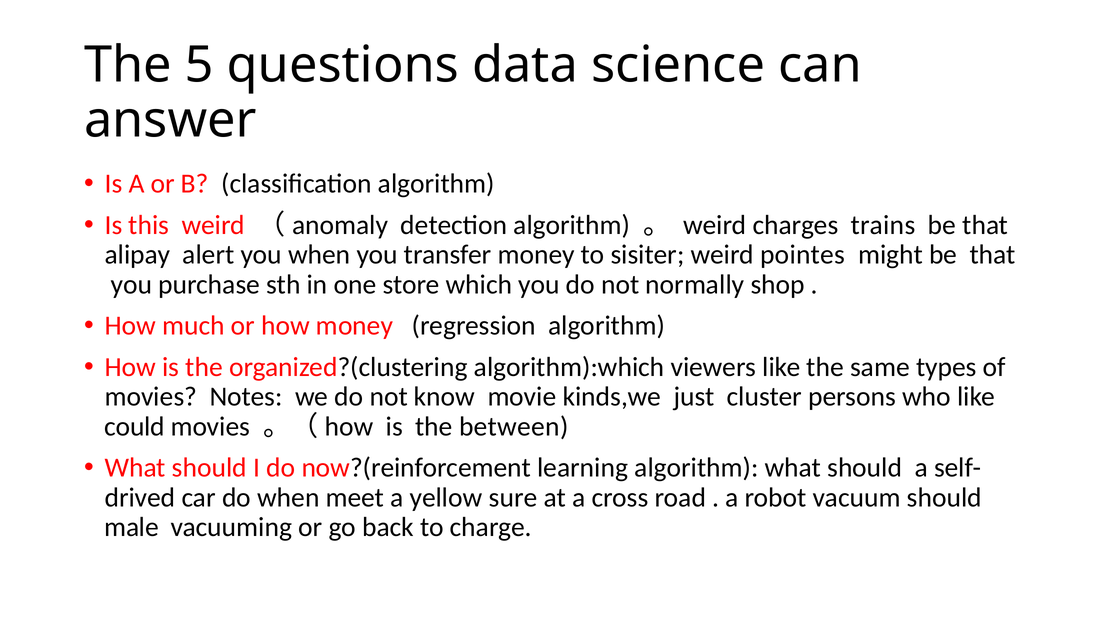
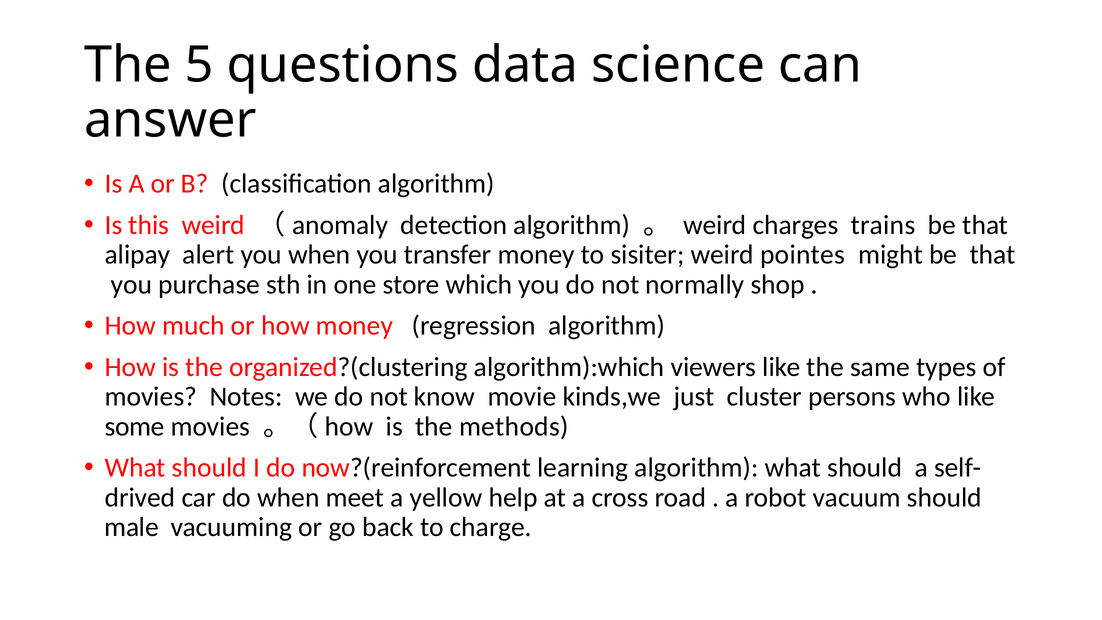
could: could -> some
between: between -> methods
sure: sure -> help
